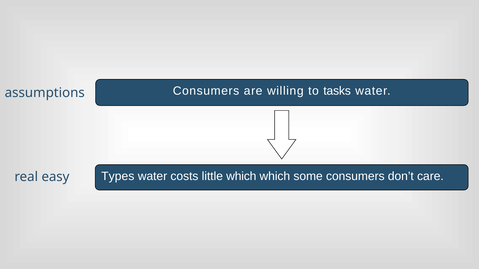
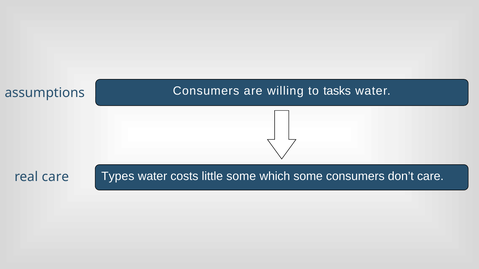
little which: which -> some
real easy: easy -> care
